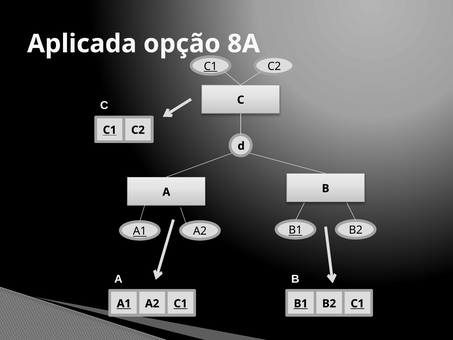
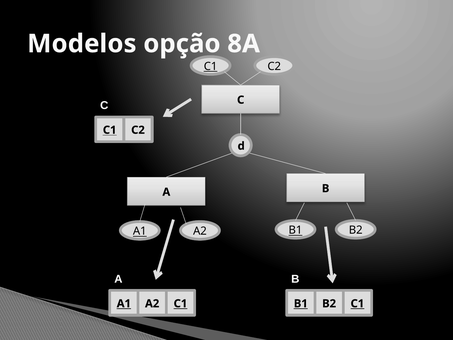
Aplicada: Aplicada -> Modelos
